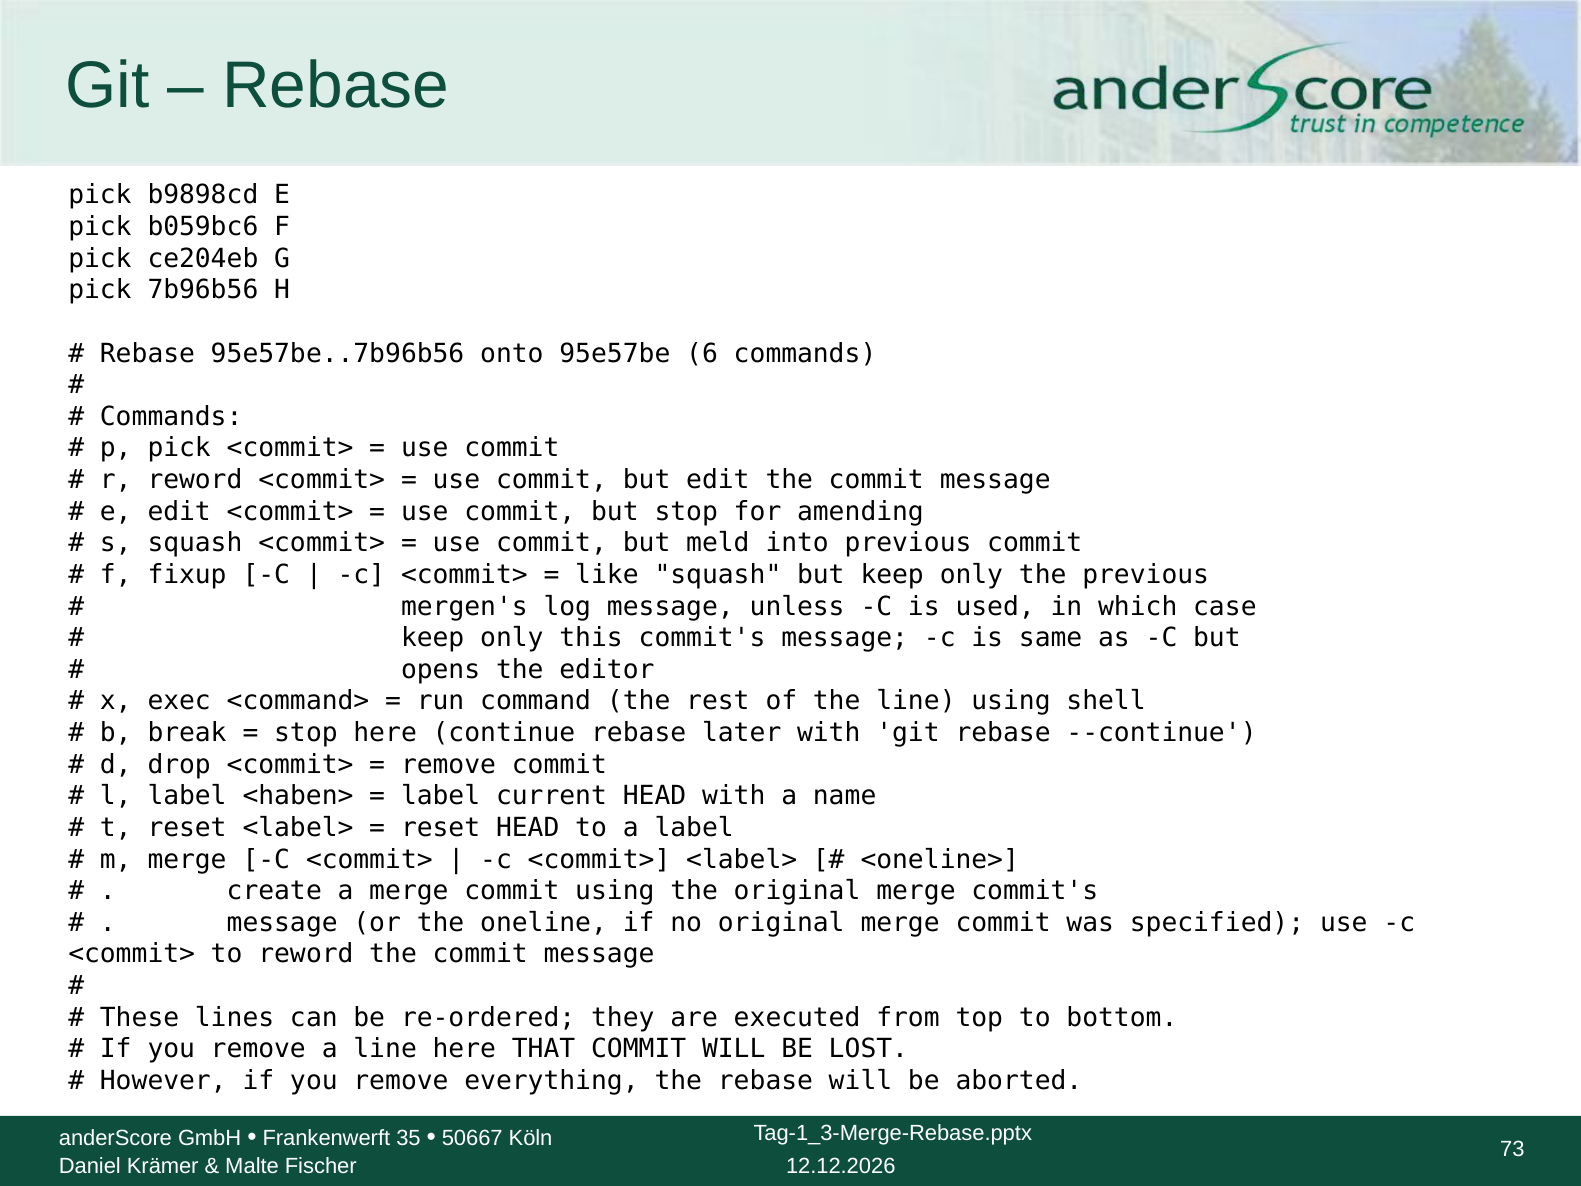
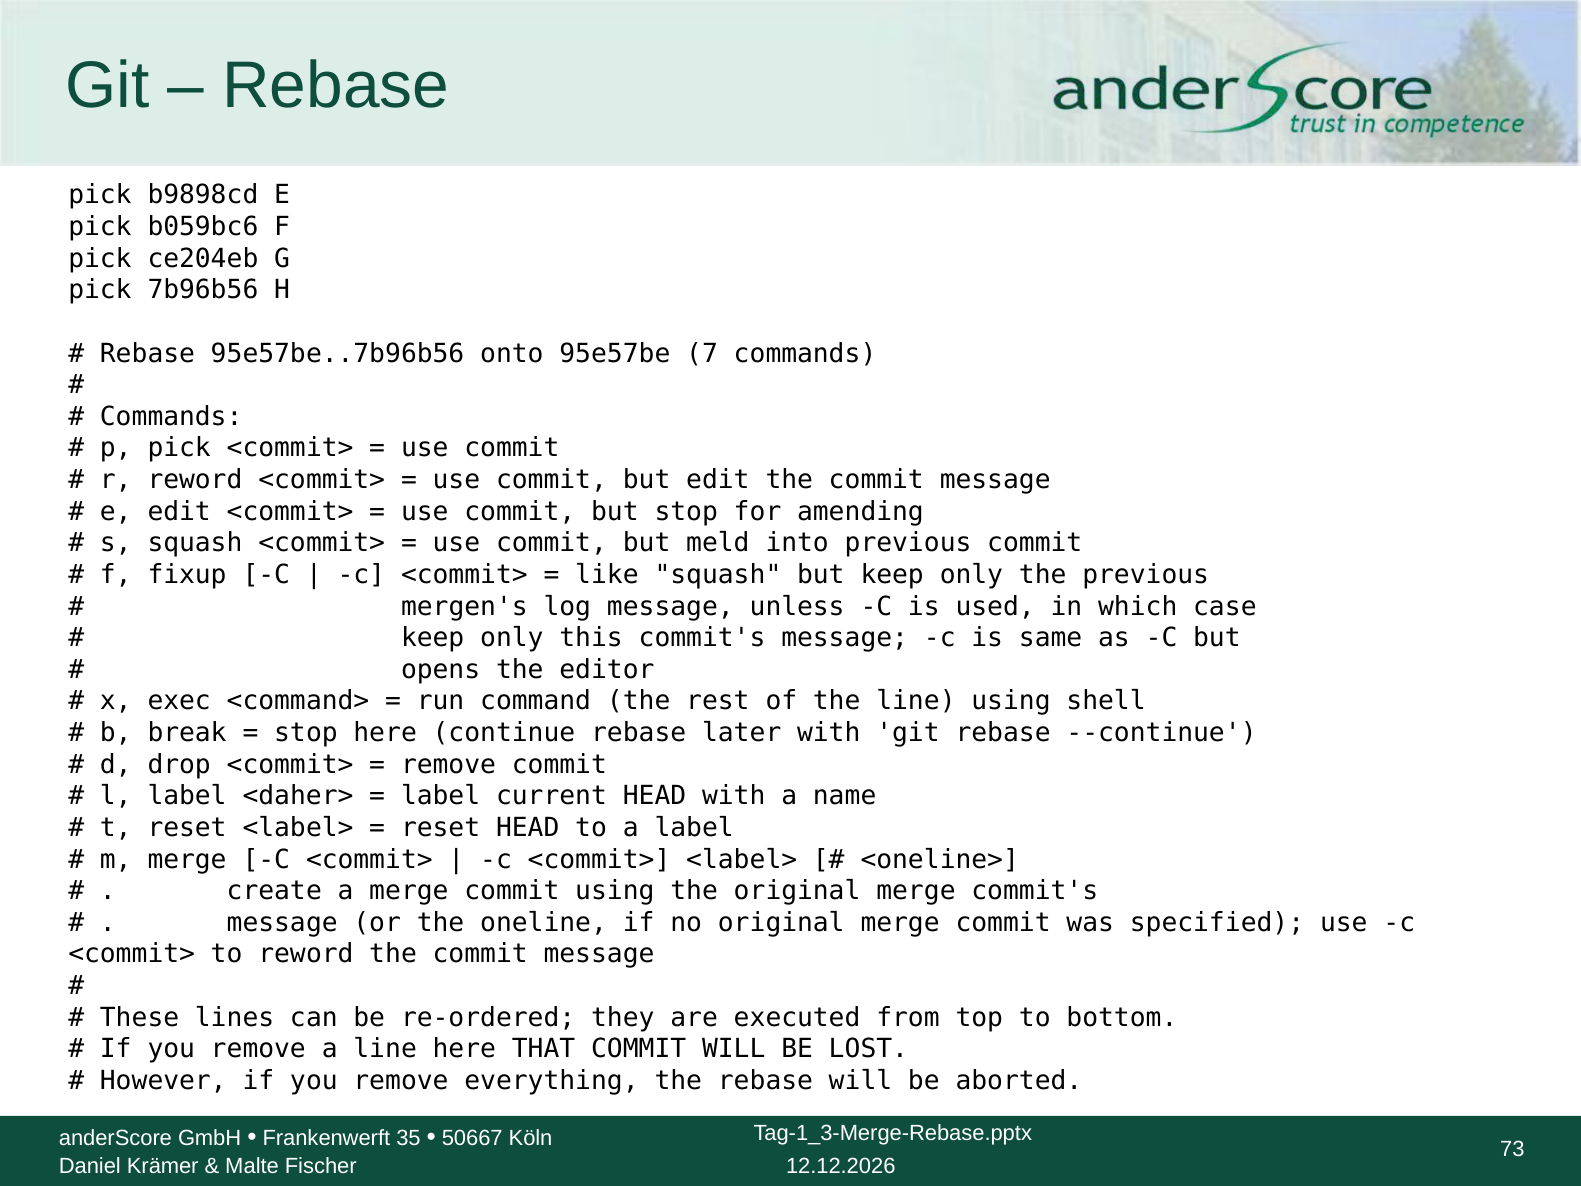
6: 6 -> 7
<haben>: <haben> -> <daher>
